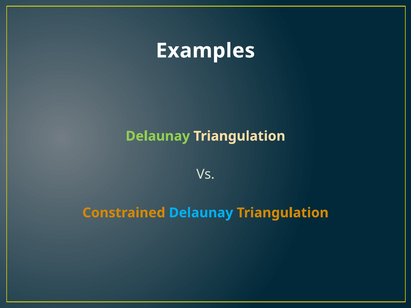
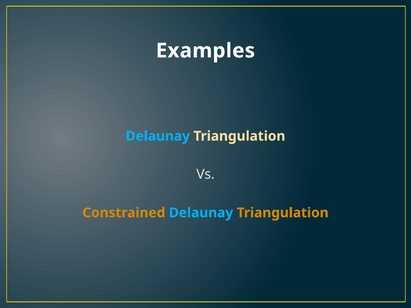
Delaunay at (158, 136) colour: light green -> light blue
